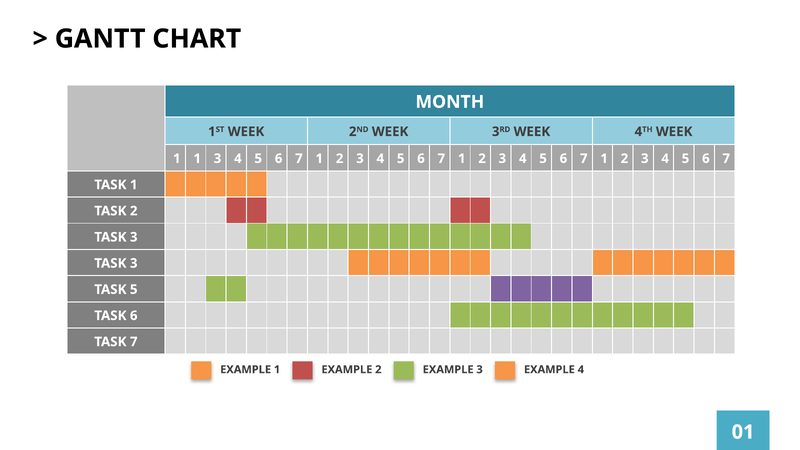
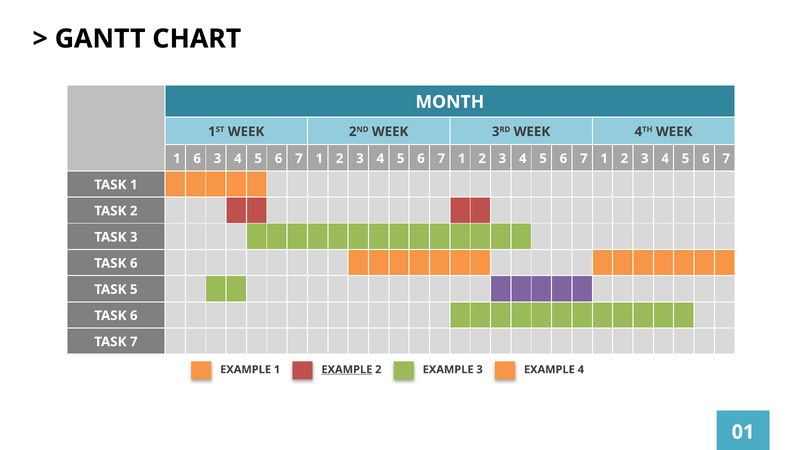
1 1: 1 -> 6
3 at (134, 263): 3 -> 6
EXAMPLE at (347, 370) underline: none -> present
